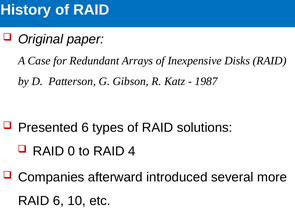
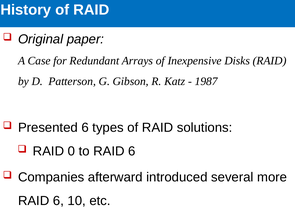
to RAID 4: 4 -> 6
